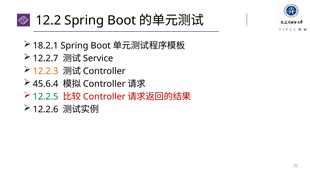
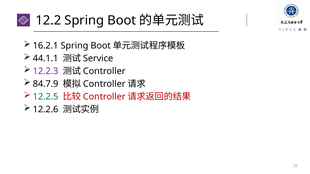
18.2.1: 18.2.1 -> 16.2.1
12.2.7: 12.2.7 -> 44.1.1
12.2.3 colour: orange -> purple
45.6.4: 45.6.4 -> 84.7.9
